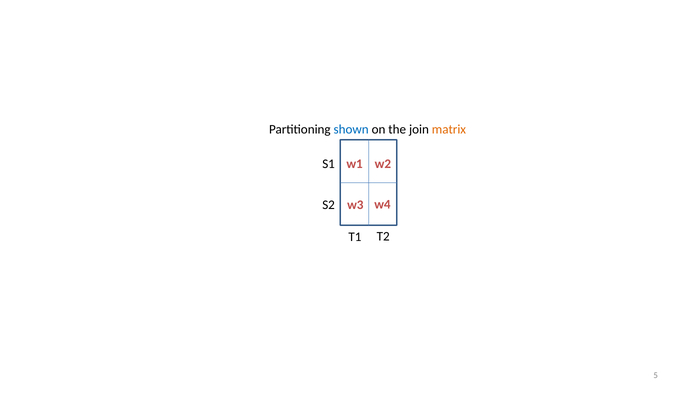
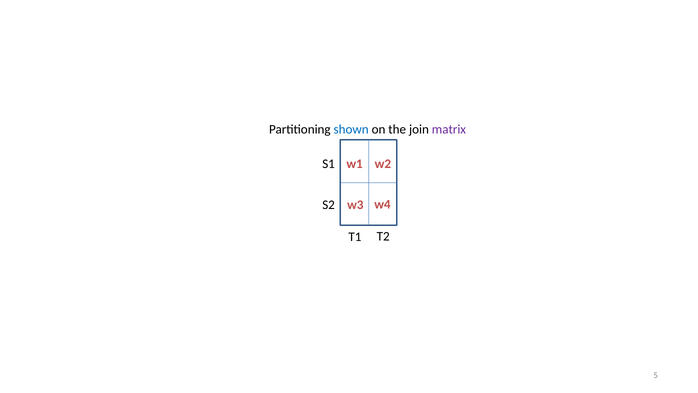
matrix colour: orange -> purple
